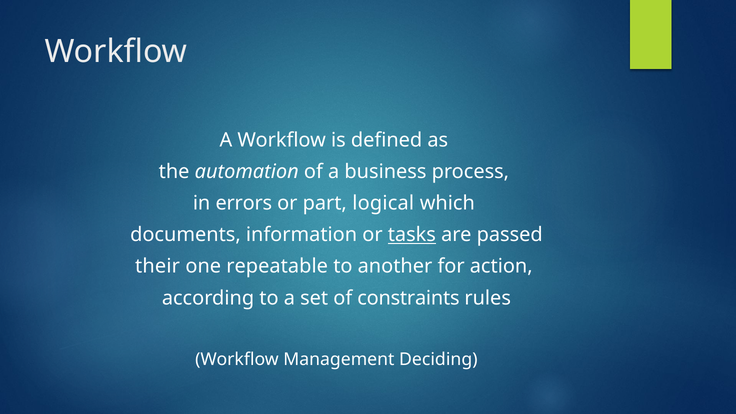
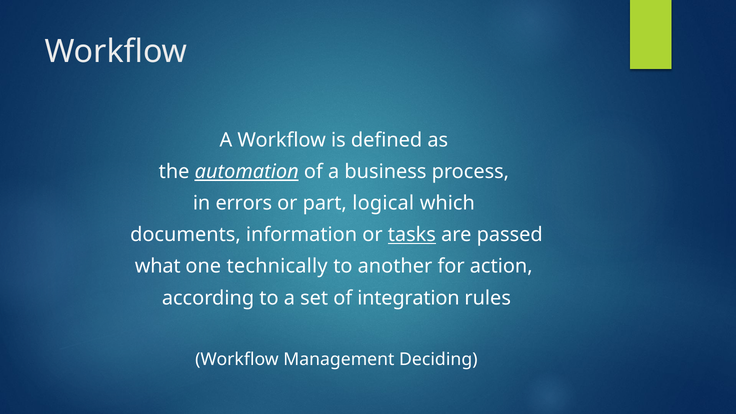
automation underline: none -> present
their: their -> what
repeatable: repeatable -> technically
constraints: constraints -> integration
